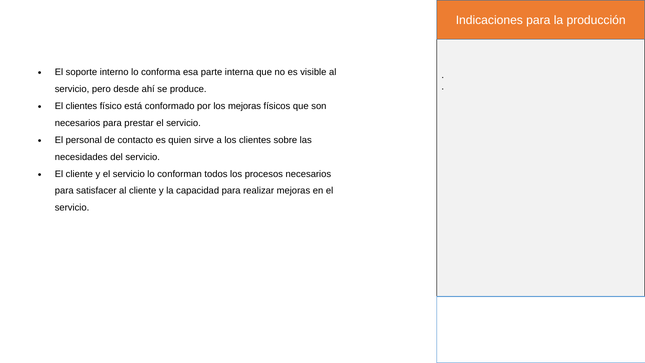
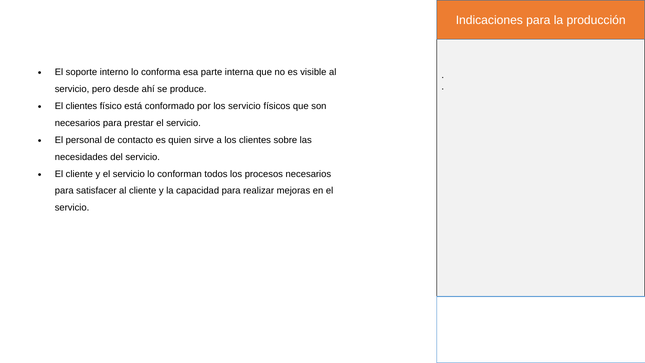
los mejoras: mejoras -> servicio
